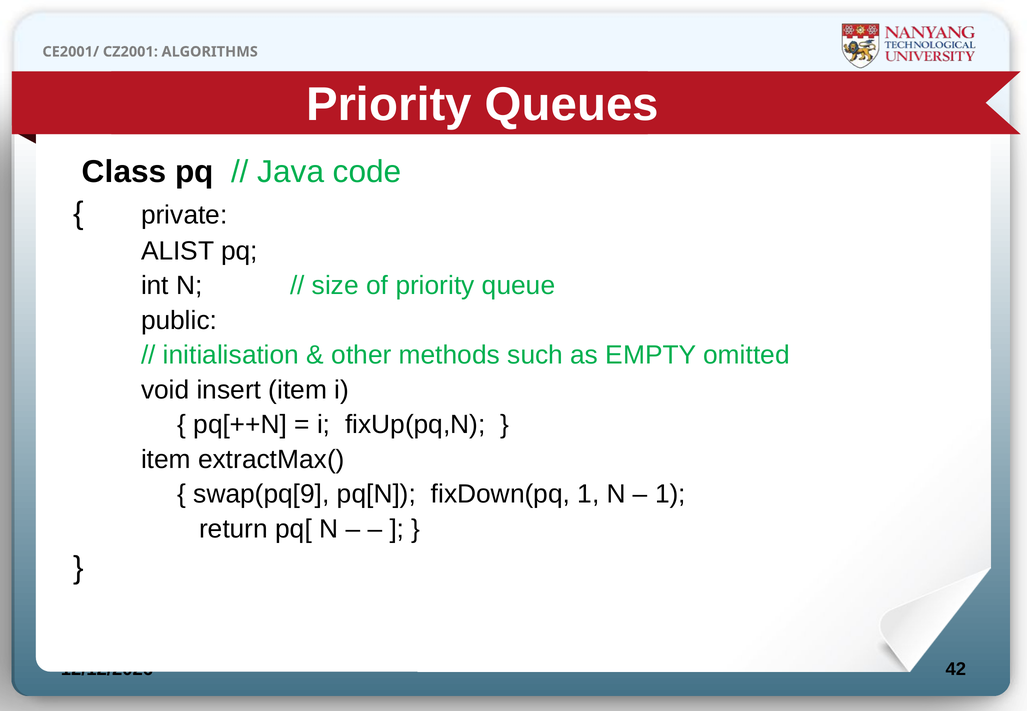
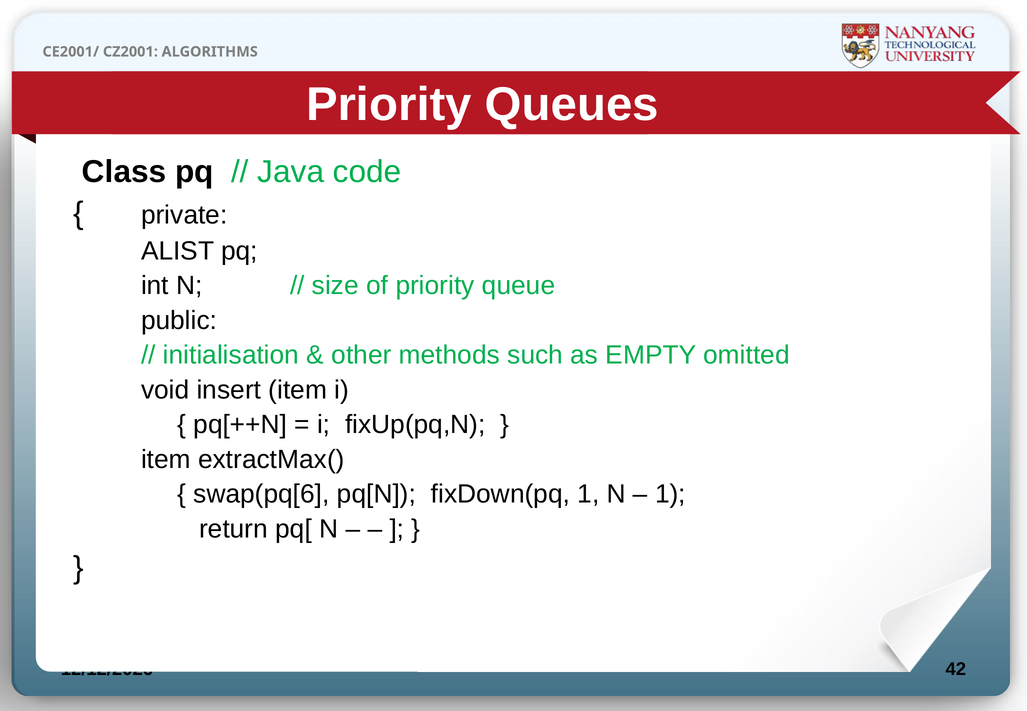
swap(pq[9: swap(pq[9 -> swap(pq[6
